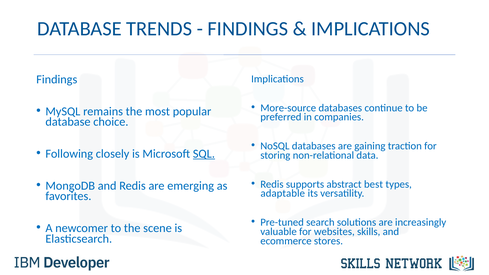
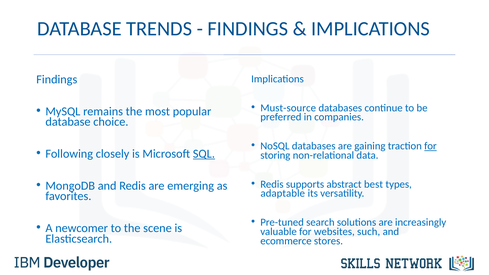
More-source: More-source -> Must-source
for at (430, 146) underline: none -> present
skills: skills -> such
